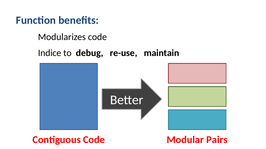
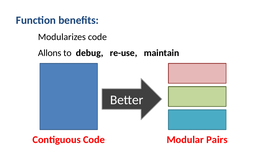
Indice: Indice -> Allons
